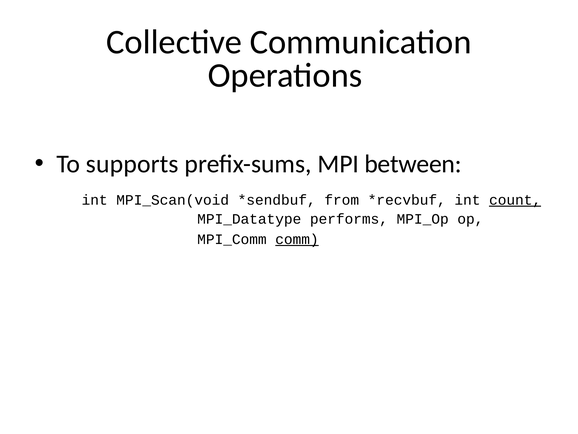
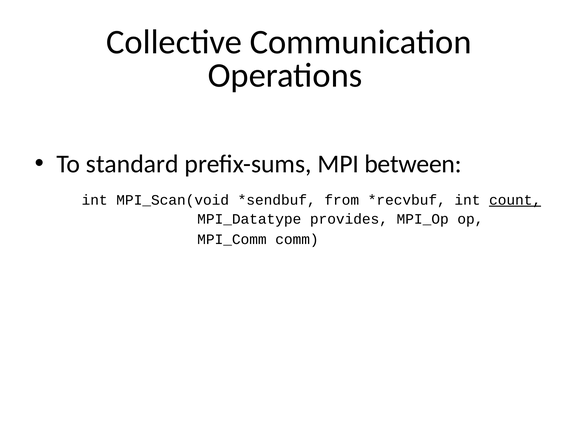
supports: supports -> standard
performs: performs -> provides
comm underline: present -> none
